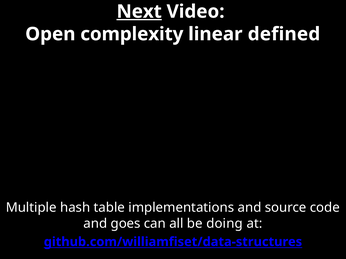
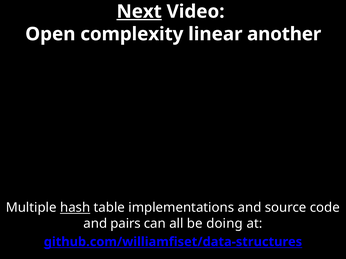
defined: defined -> another
hash underline: none -> present
goes: goes -> pairs
